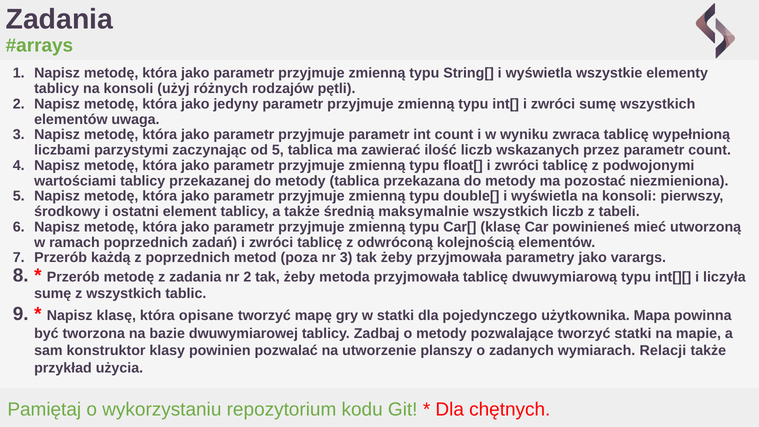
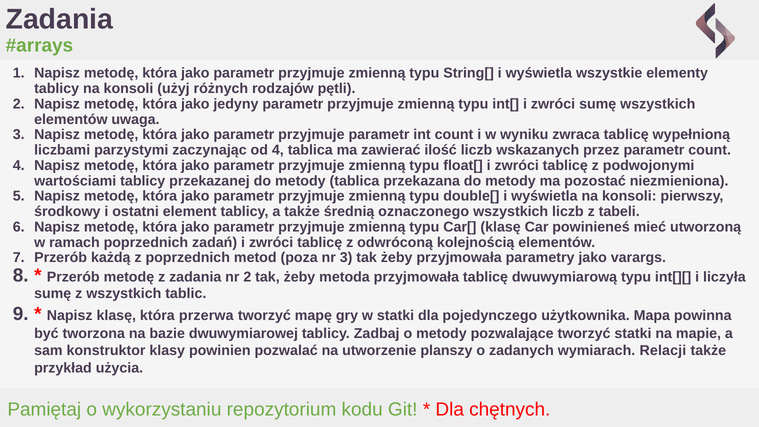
od 5: 5 -> 4
maksymalnie: maksymalnie -> oznaczonego
opisane: opisane -> przerwa
